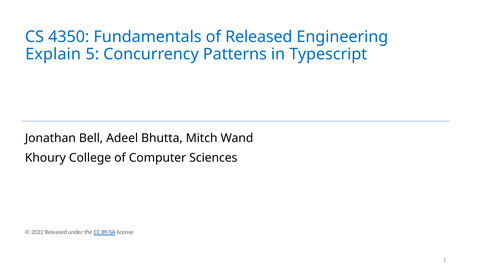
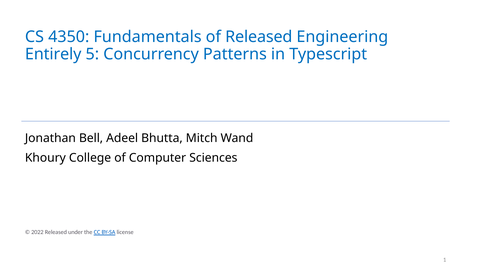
Explain: Explain -> Entirely
